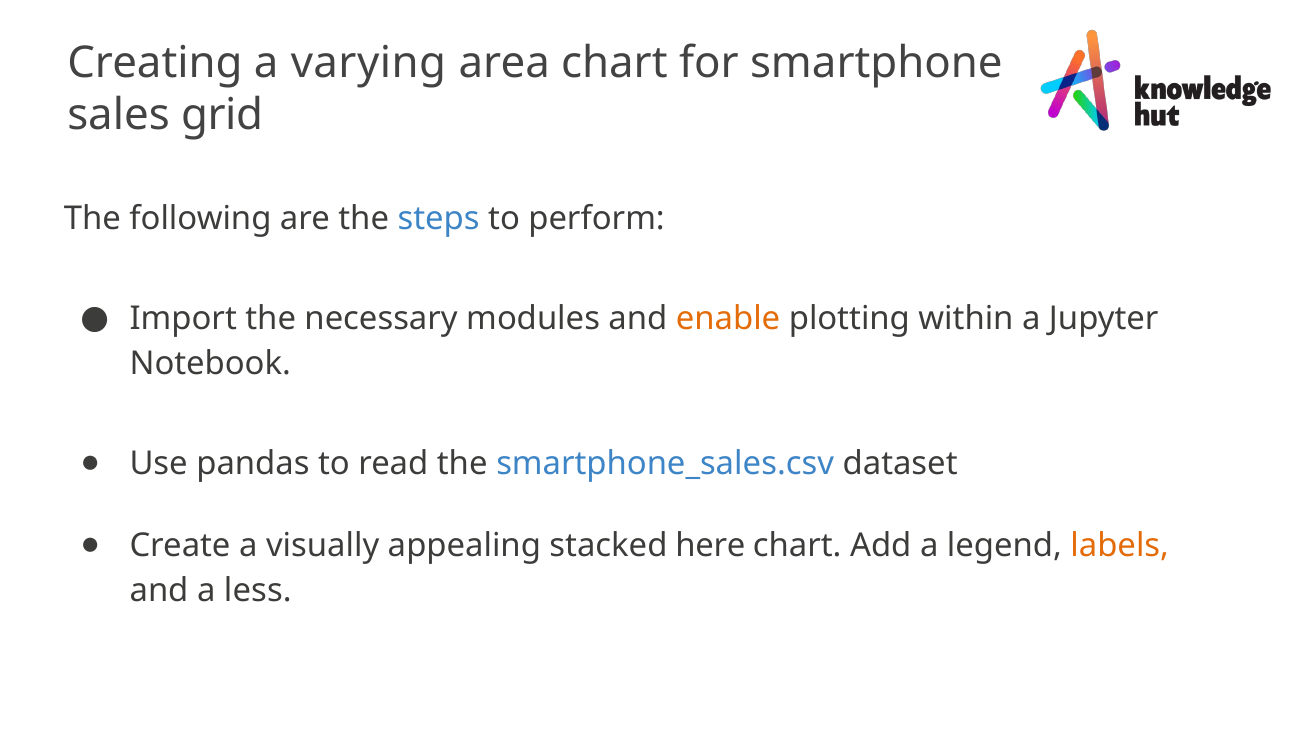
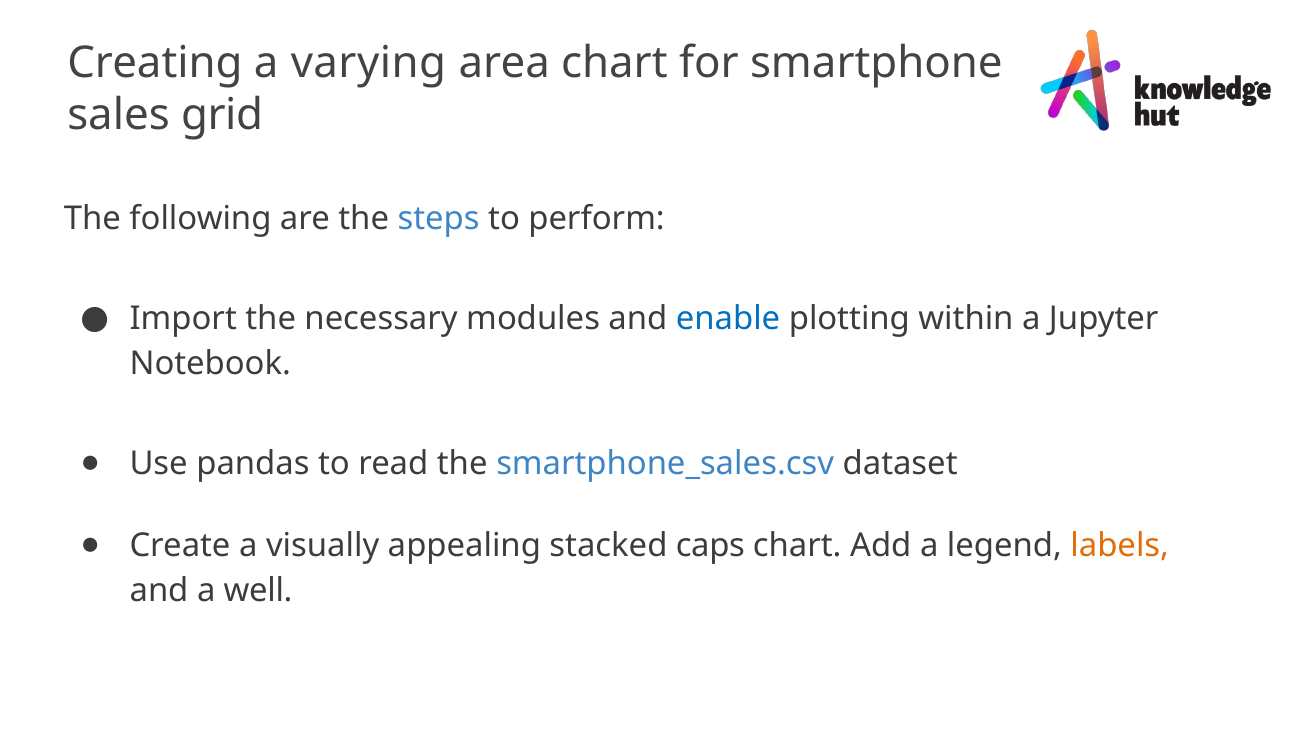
enable colour: orange -> blue
here: here -> caps
less: less -> well
